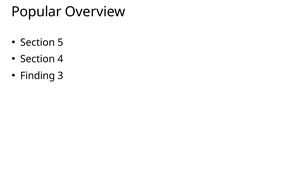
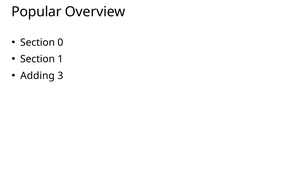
5: 5 -> 0
4: 4 -> 1
Finding: Finding -> Adding
